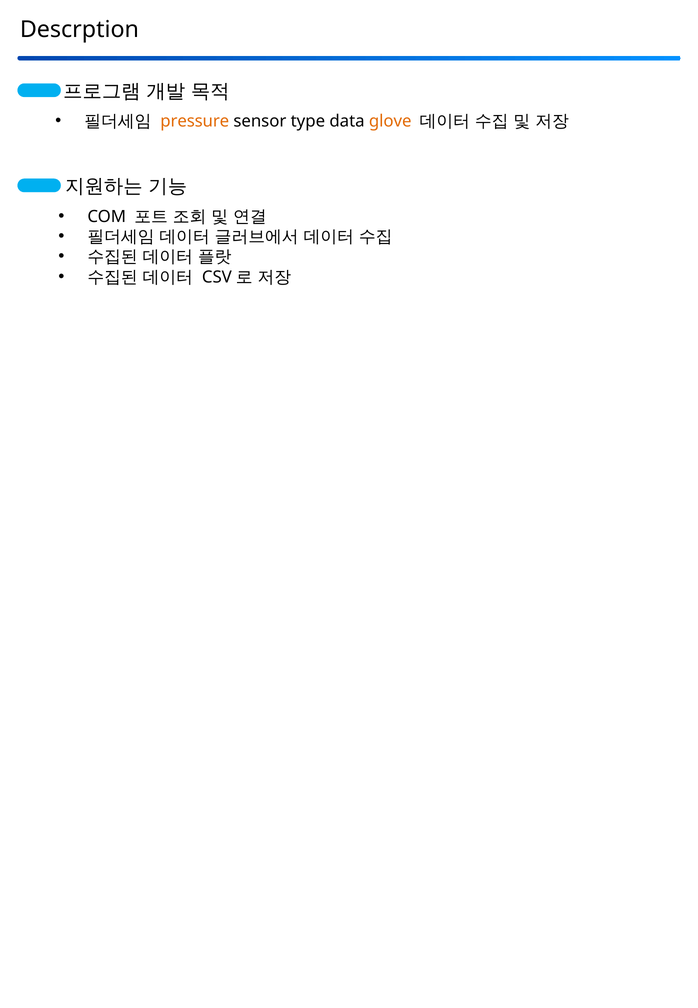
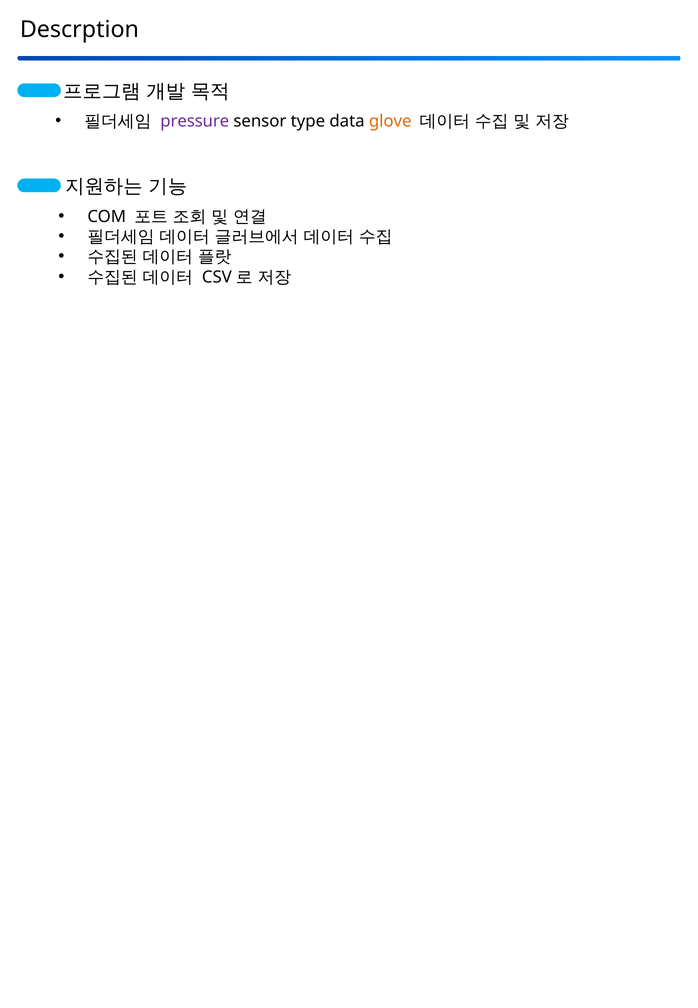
pressure colour: orange -> purple
